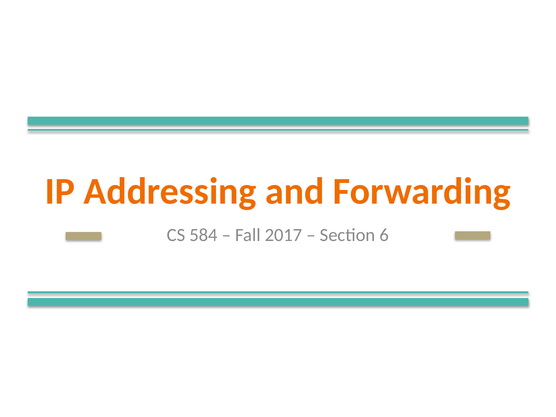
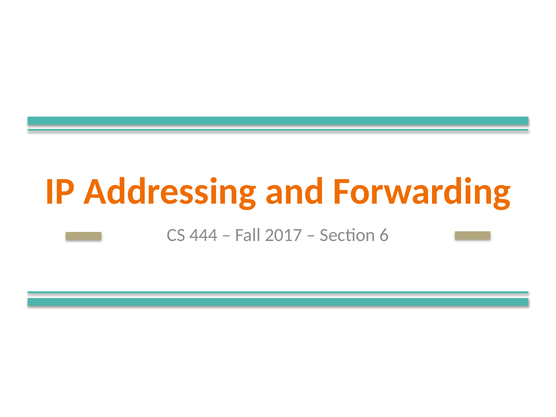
584: 584 -> 444
